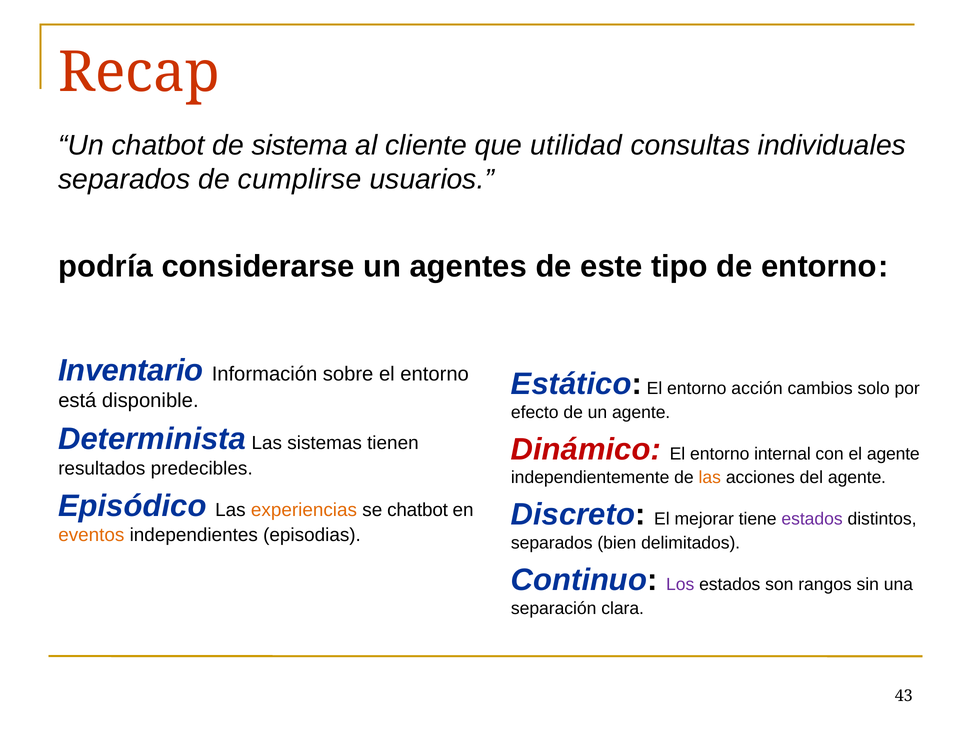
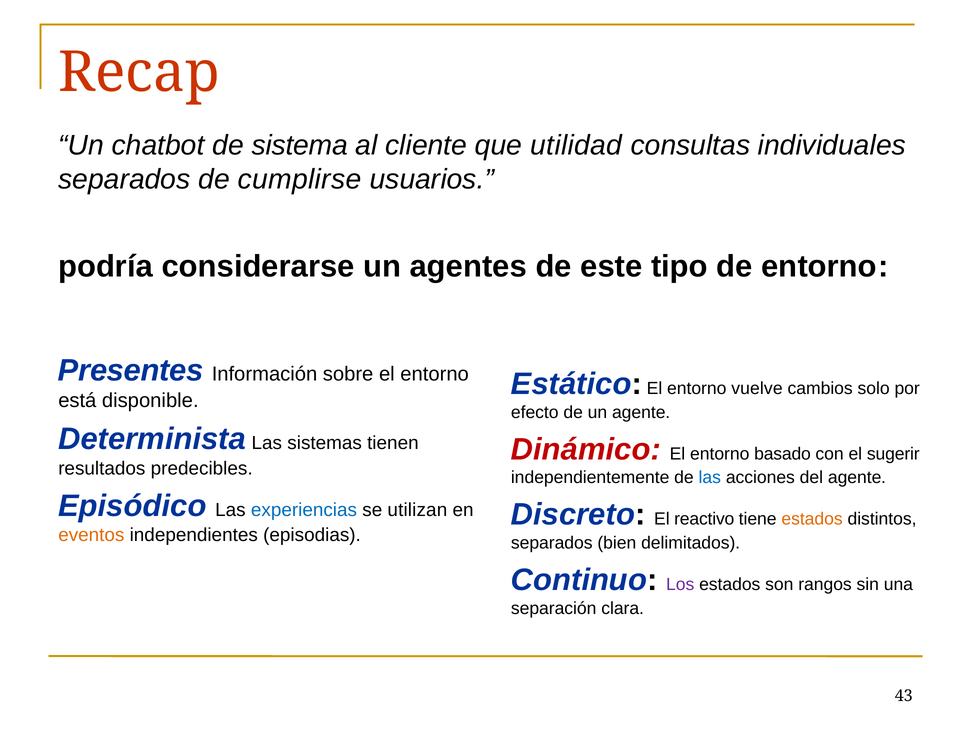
Inventario: Inventario -> Presentes
acción: acción -> vuelve
internal: internal -> basado
el agente: agente -> sugerir
las at (710, 477) colour: orange -> blue
experiencias colour: orange -> blue
se chatbot: chatbot -> utilizan
mejorar: mejorar -> reactivo
estados at (812, 519) colour: purple -> orange
